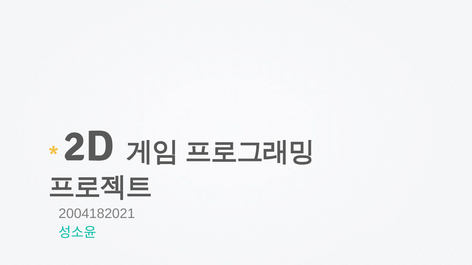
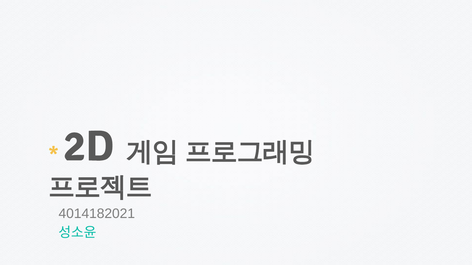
2004182021: 2004182021 -> 4014182021
